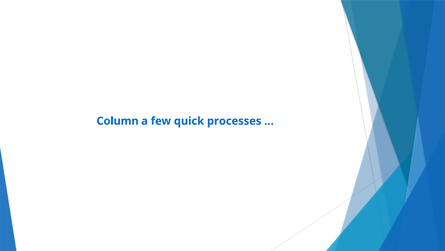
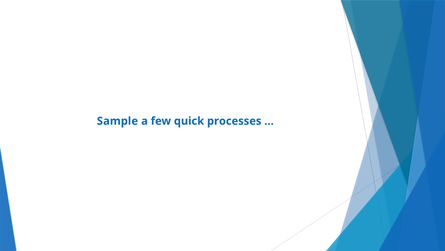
Column: Column -> Sample
